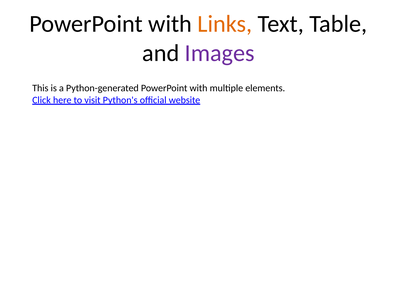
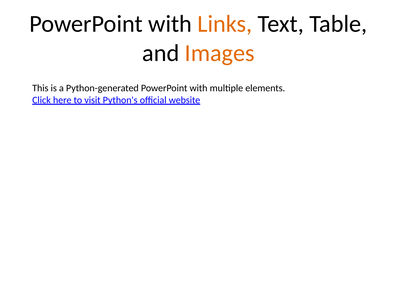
Images colour: purple -> orange
